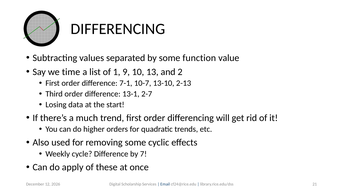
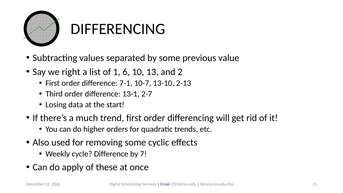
function: function -> previous
time: time -> right
9: 9 -> 6
